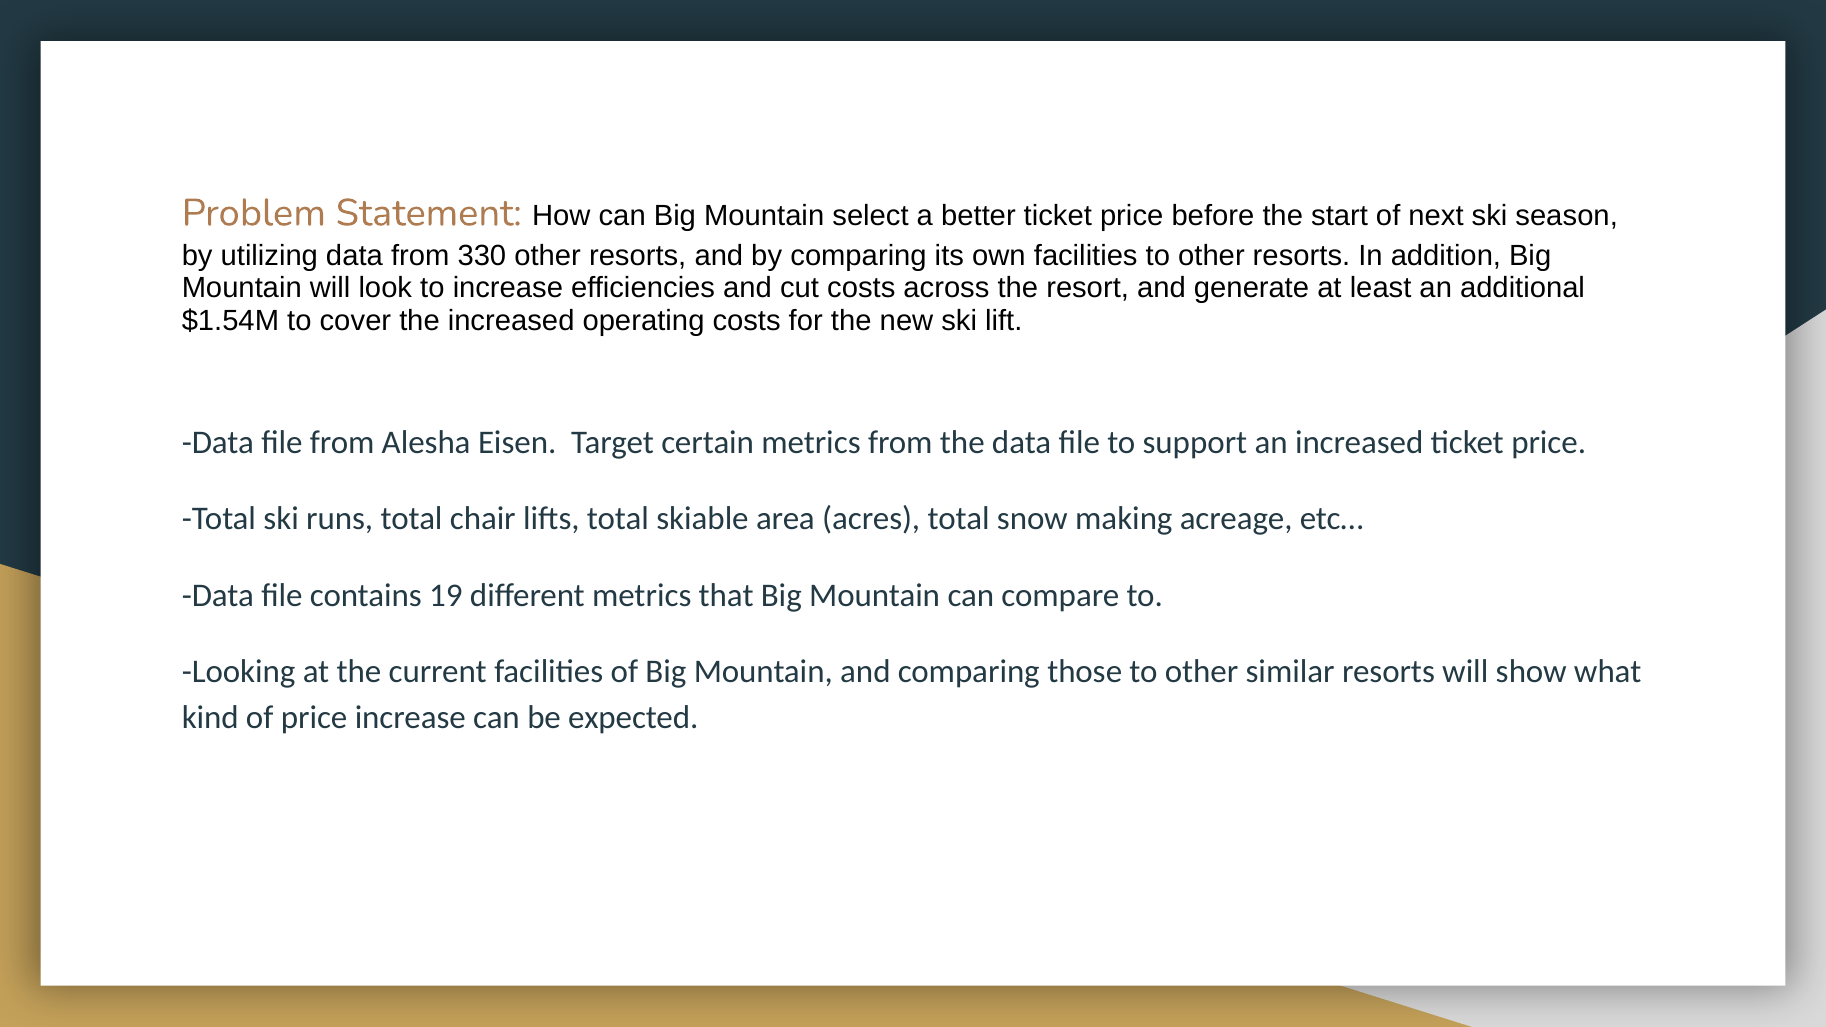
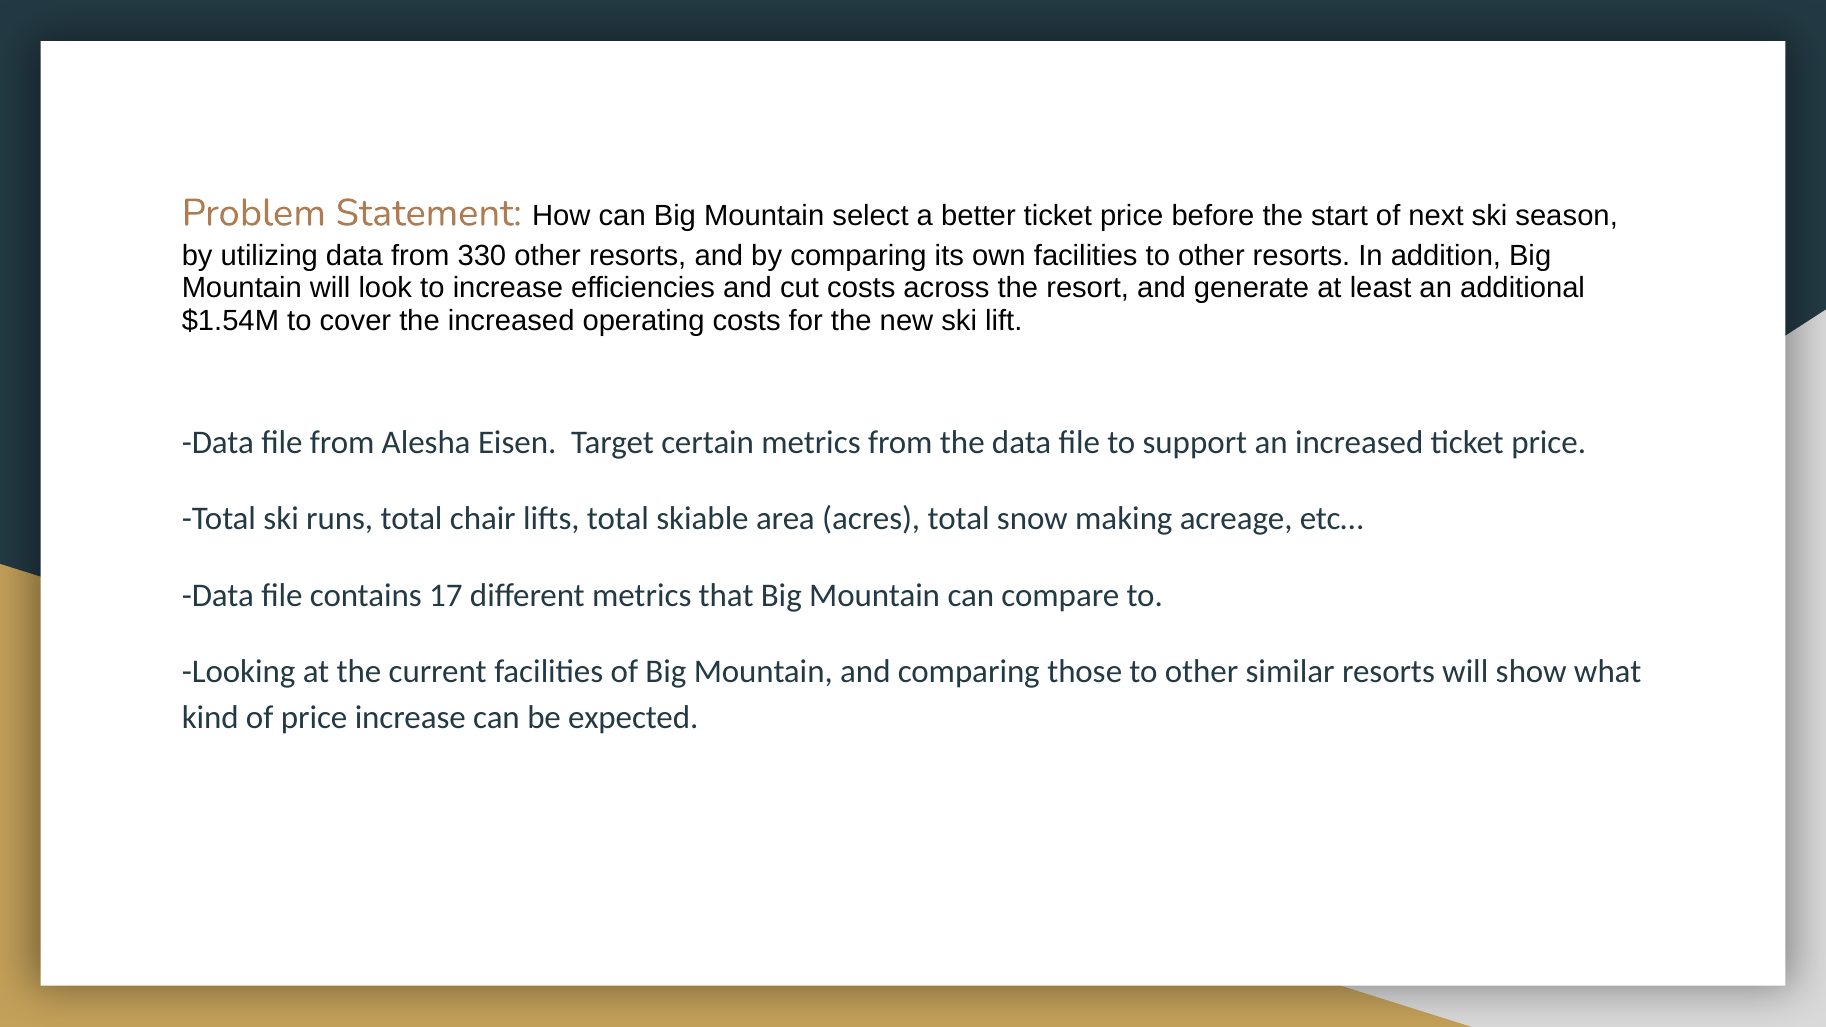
19: 19 -> 17
